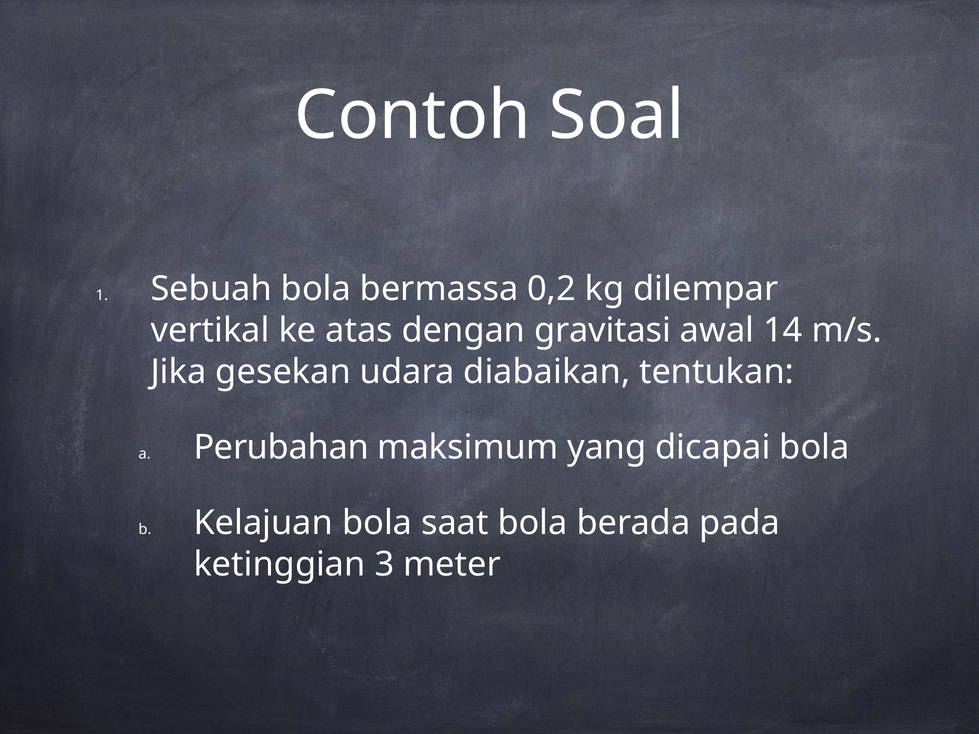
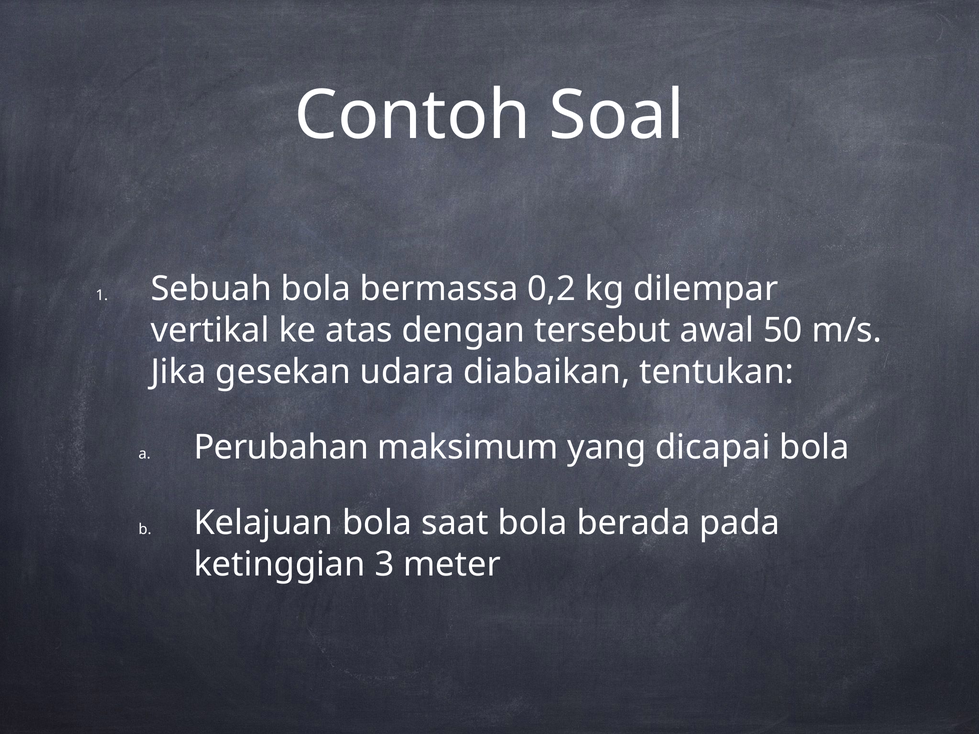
gravitasi: gravitasi -> tersebut
14: 14 -> 50
